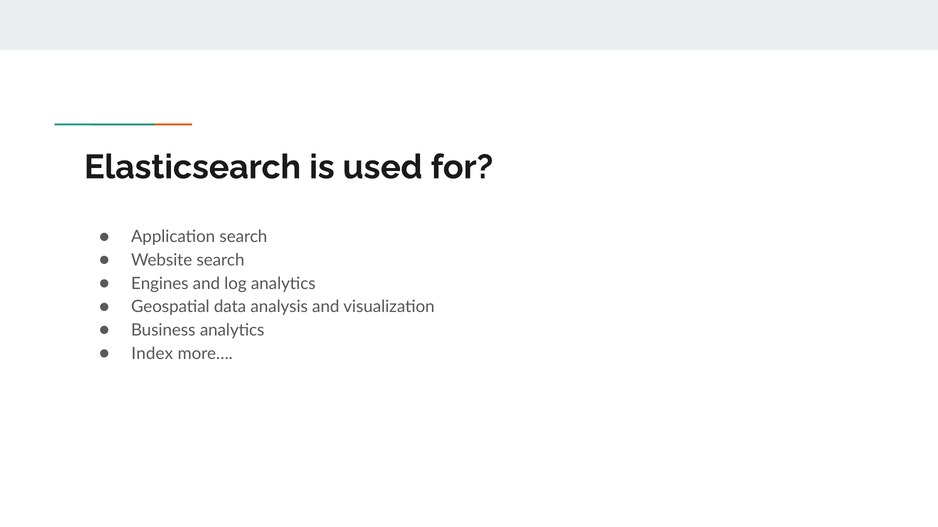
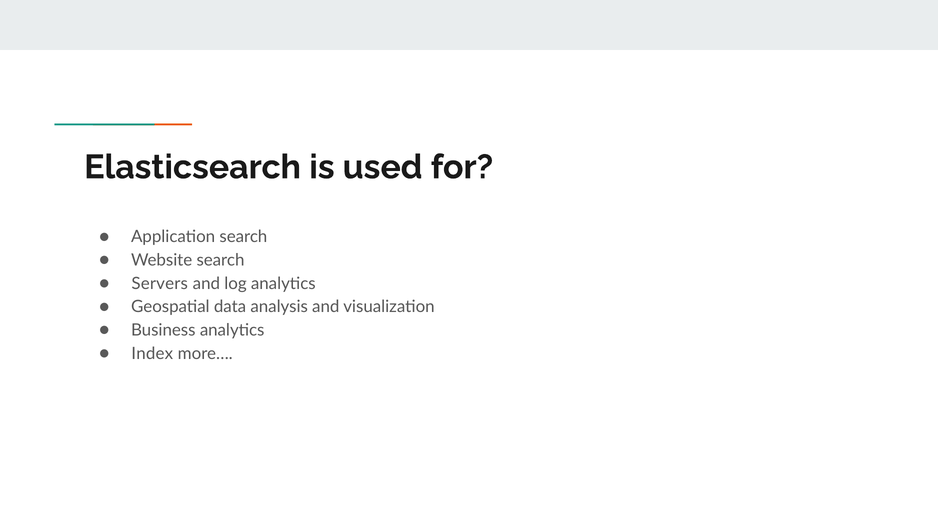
Engines: Engines -> Servers
